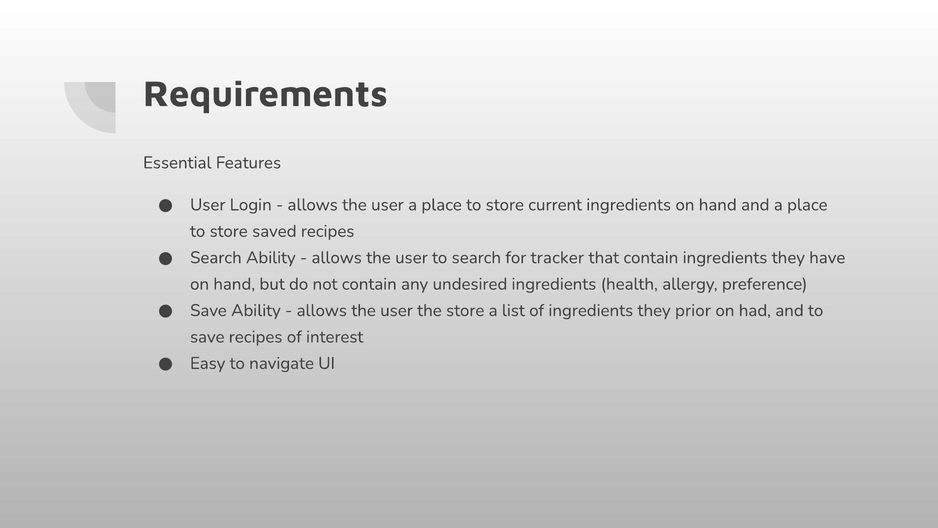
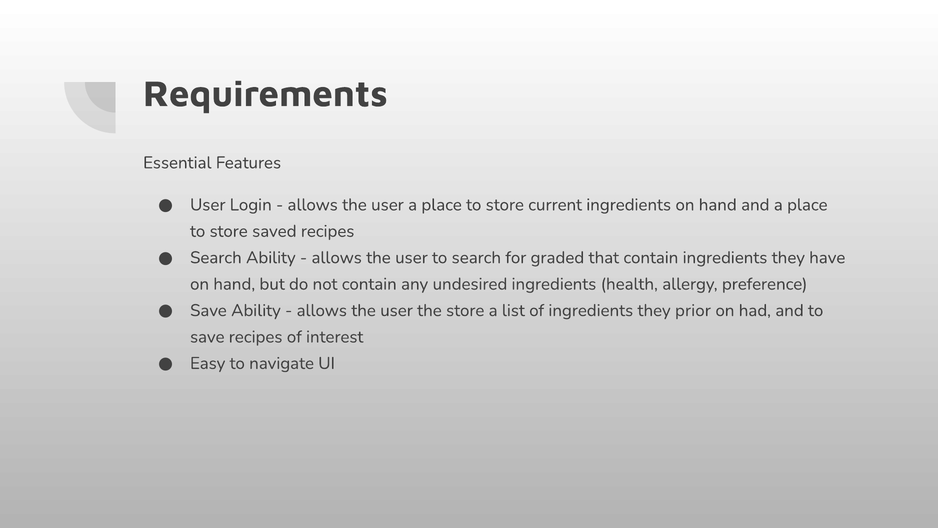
tracker: tracker -> graded
